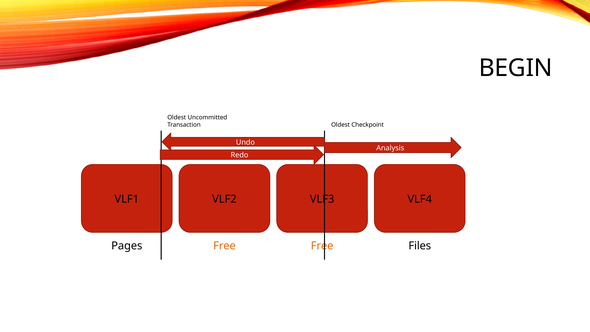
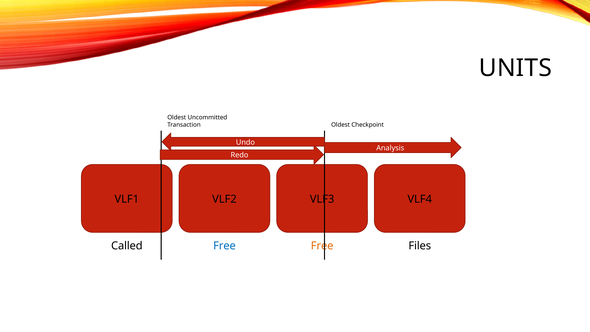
BEGIN: BEGIN -> UNITS
Pages: Pages -> Called
Free at (224, 246) colour: orange -> blue
